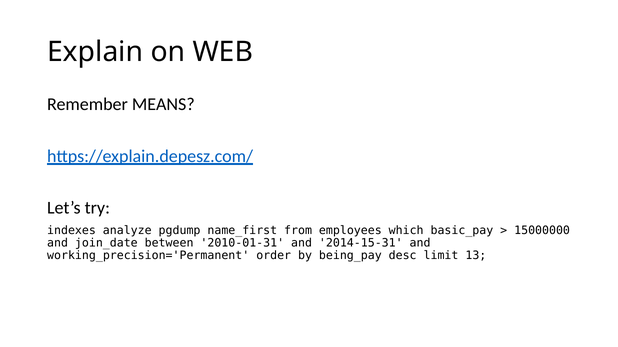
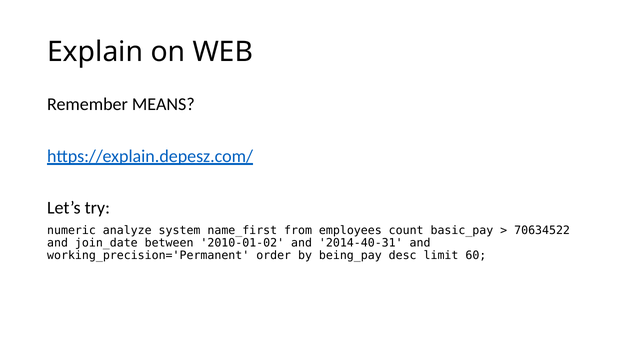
indexes: indexes -> numeric
pgdump: pgdump -> system
which: which -> count
15000000: 15000000 -> 70634522
2010-01-31: 2010-01-31 -> 2010-01-02
2014-15-31: 2014-15-31 -> 2014-40-31
13: 13 -> 60
